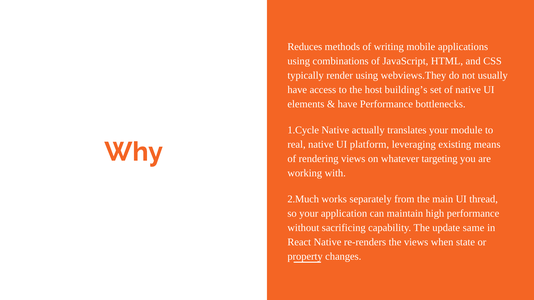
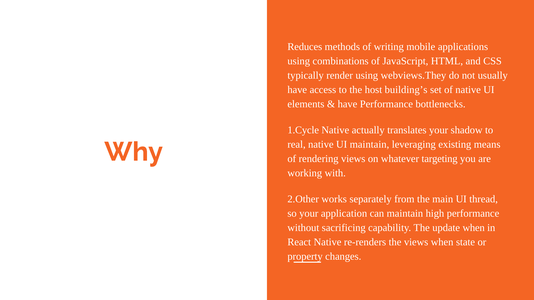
module: module -> shadow
UI platform: platform -> maintain
2.Much: 2.Much -> 2.Other
update same: same -> when
